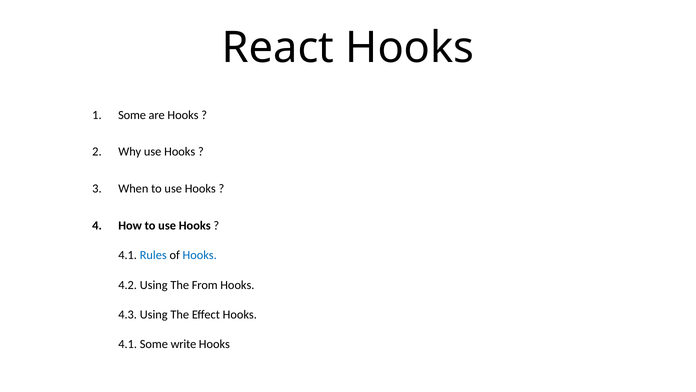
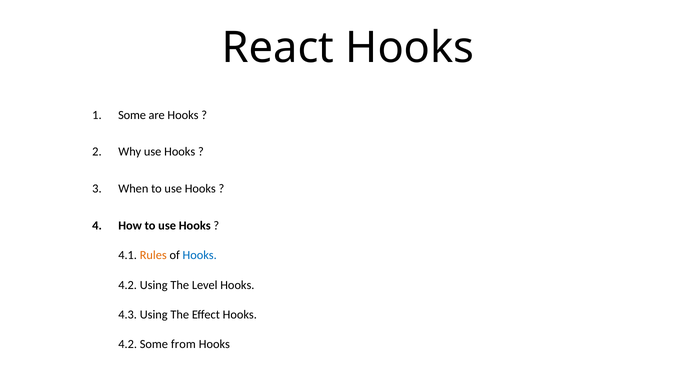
Rules colour: blue -> orange
From: From -> Level
4.1 at (128, 344): 4.1 -> 4.2
write: write -> from
